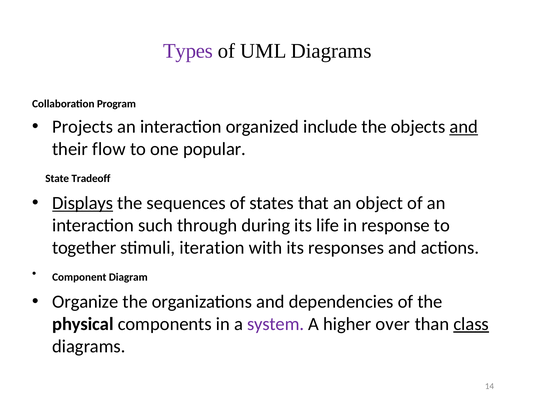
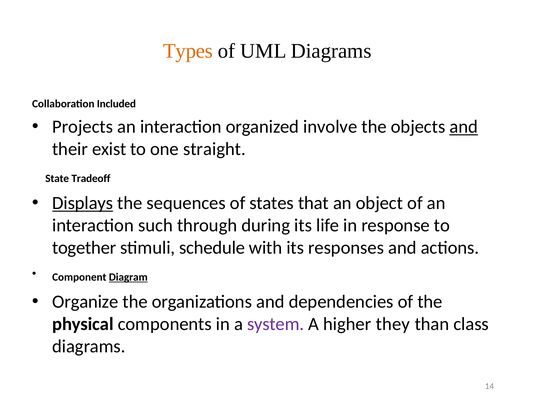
Types colour: purple -> orange
Program: Program -> Included
include: include -> involve
flow: flow -> exist
popular: popular -> straight
iteration: iteration -> schedule
Diagram underline: none -> present
over: over -> they
class underline: present -> none
